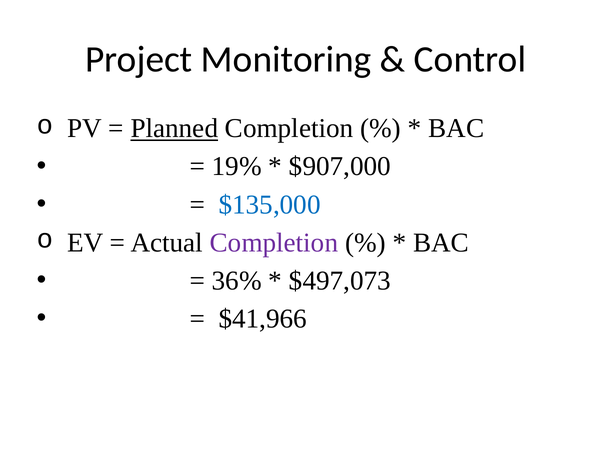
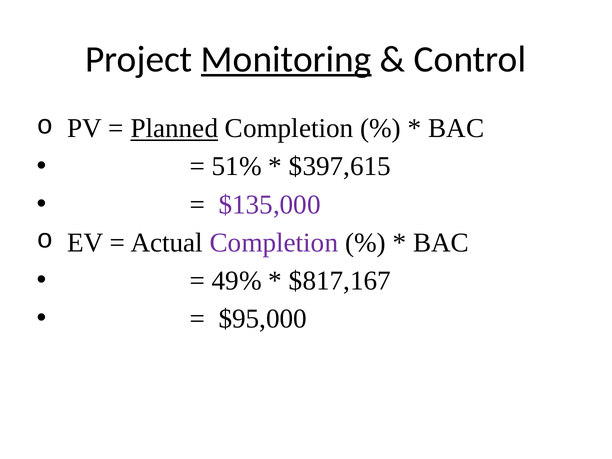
Monitoring underline: none -> present
19%: 19% -> 51%
$907,000: $907,000 -> $397,615
$135,000 colour: blue -> purple
36%: 36% -> 49%
$497,073: $497,073 -> $817,167
$41,966: $41,966 -> $95,000
